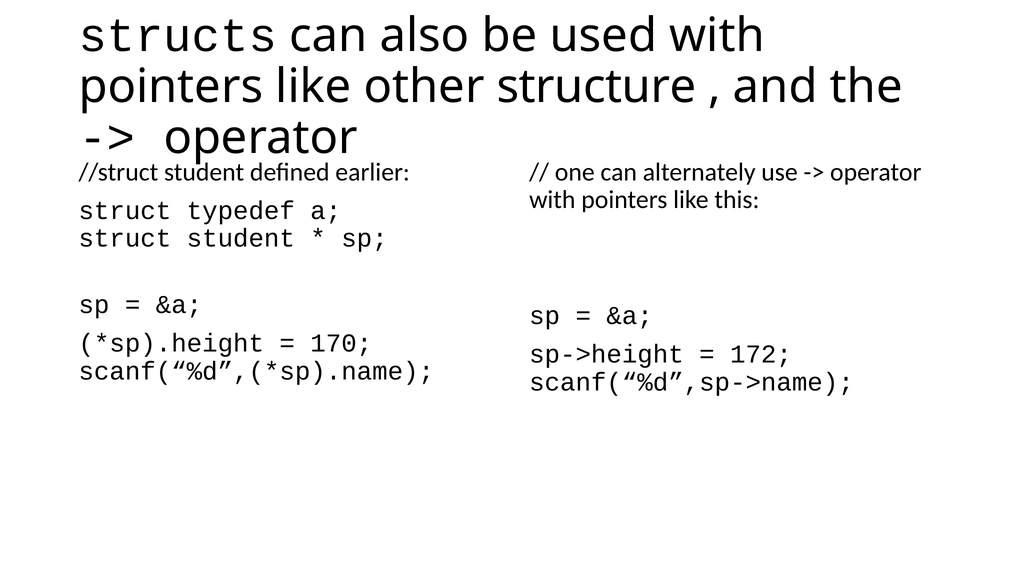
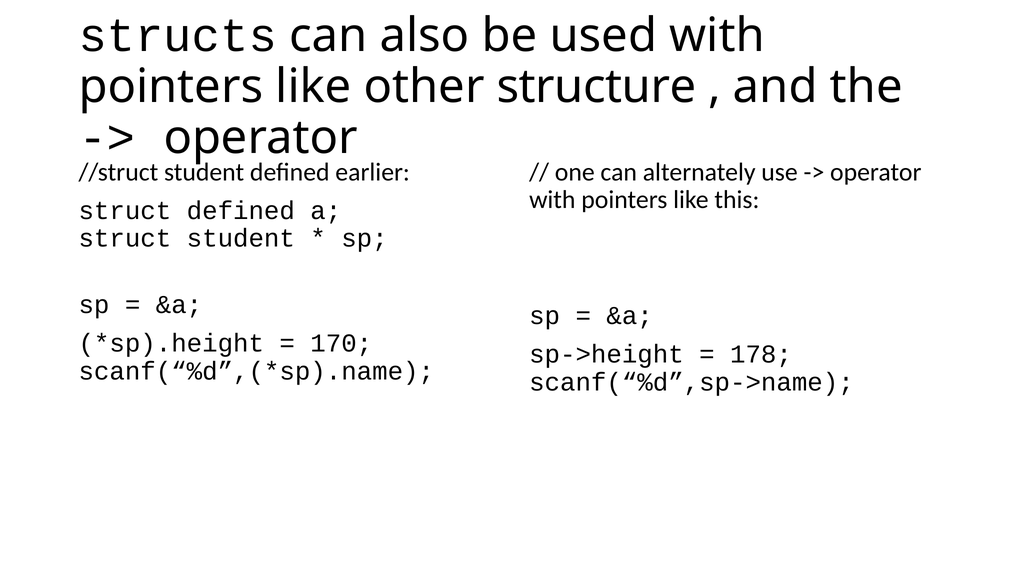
struct typedef: typedef -> defined
172: 172 -> 178
